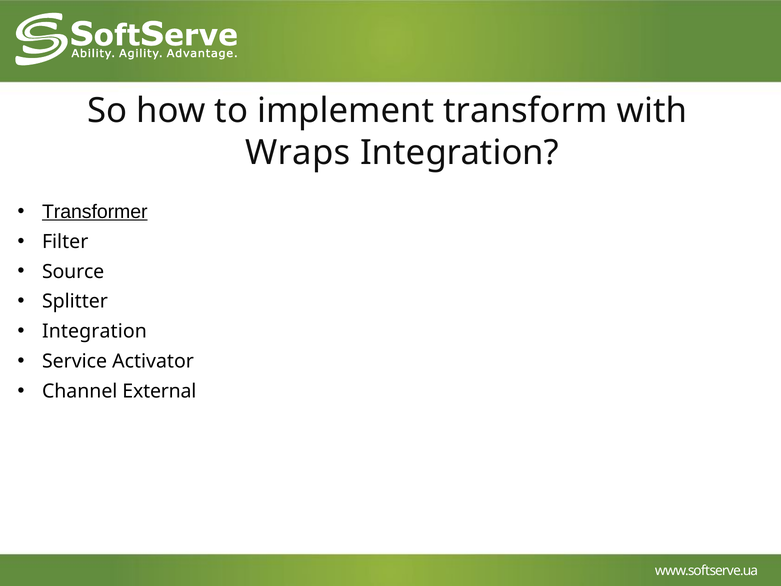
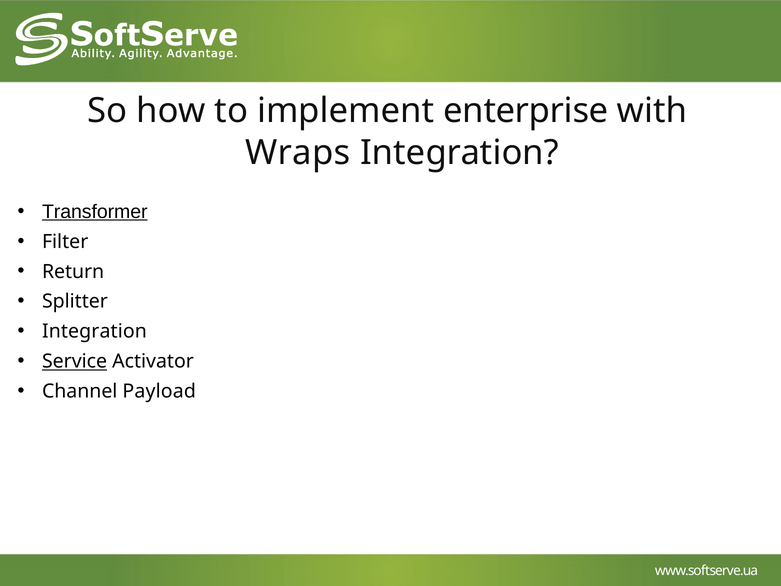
transform: transform -> enterprise
Source: Source -> Return
Service underline: none -> present
External: External -> Payload
